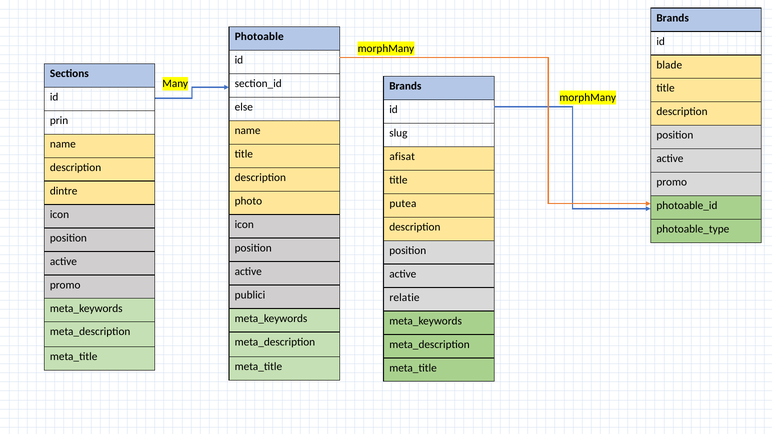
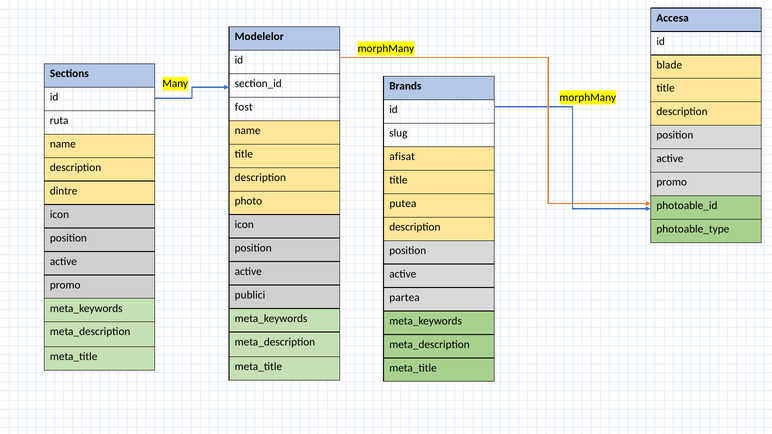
Brands at (673, 18): Brands -> Accesa
Photoable: Photoable -> Modelelor
else: else -> fost
prin: prin -> ruta
relatie: relatie -> partea
